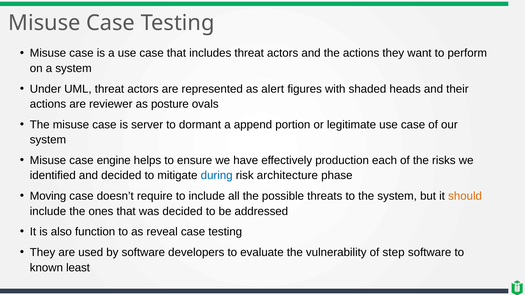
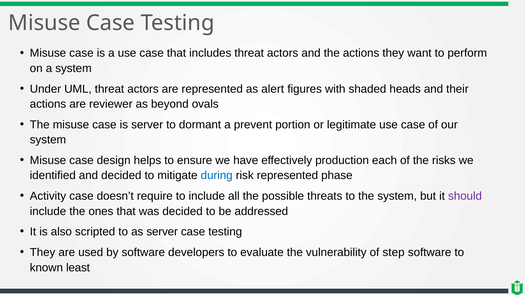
posture: posture -> beyond
append: append -> prevent
engine: engine -> design
risk architecture: architecture -> represented
Moving: Moving -> Activity
should colour: orange -> purple
function: function -> scripted
as reveal: reveal -> server
